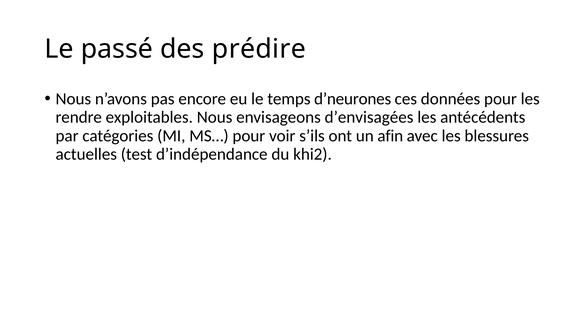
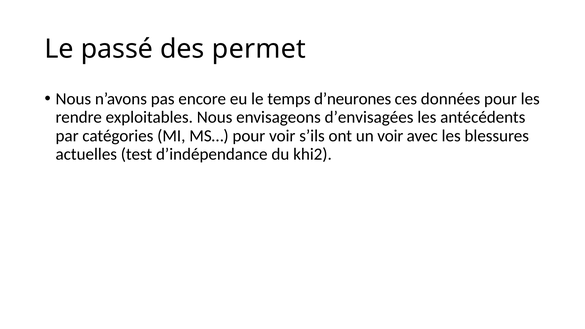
prédire: prédire -> permet
un afin: afin -> voir
